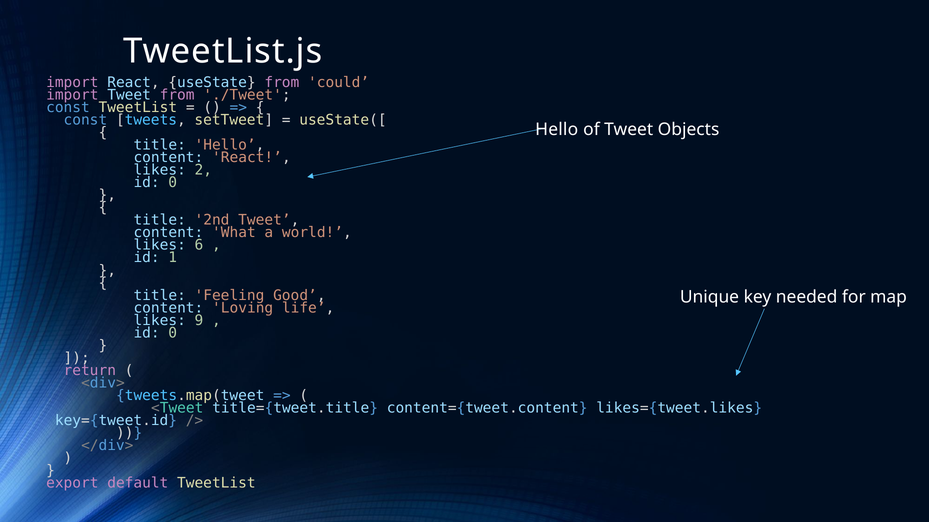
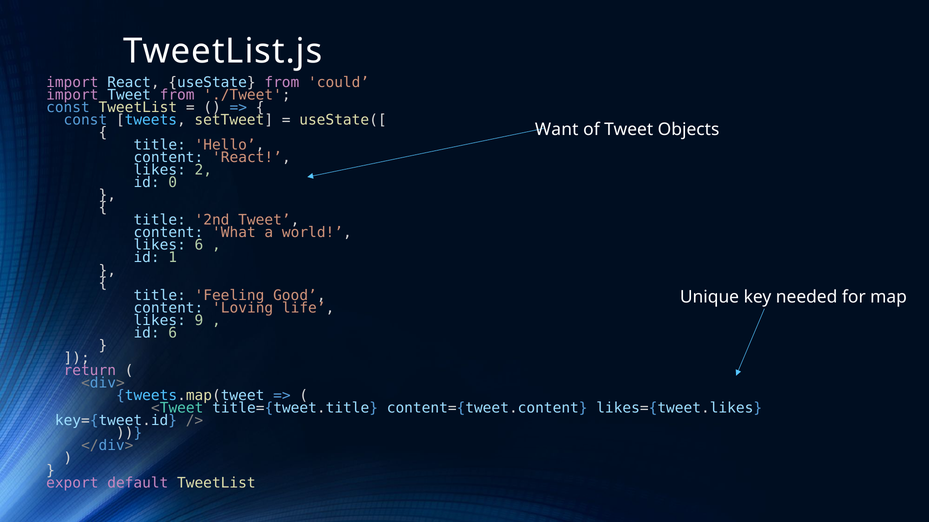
Hello at (557, 130): Hello -> Want
0 at (173, 333): 0 -> 6
